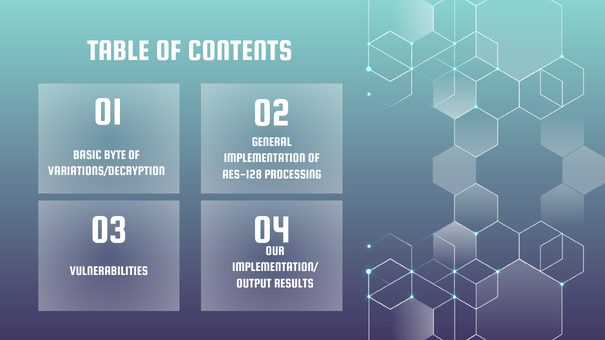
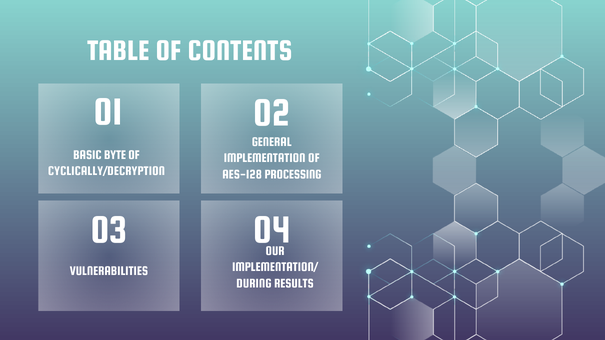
VARIATIONS/DECRYPTION: VARIATIONS/DECRYPTION -> CYCLICALLY/DECRYPTION
OUTPUT: OUTPUT -> DURING
